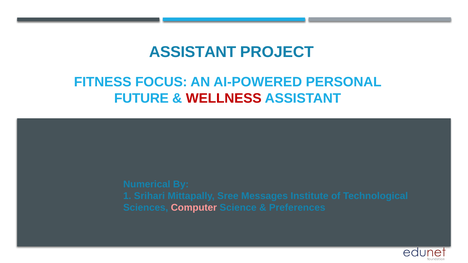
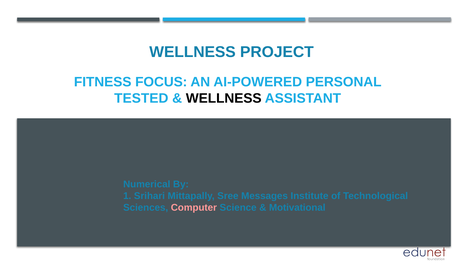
ASSISTANT at (193, 52): ASSISTANT -> WELLNESS
FUTURE: FUTURE -> TESTED
WELLNESS at (224, 98) colour: red -> black
Preferences: Preferences -> Motivational
